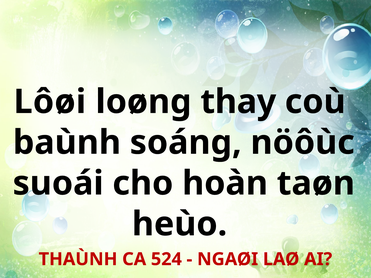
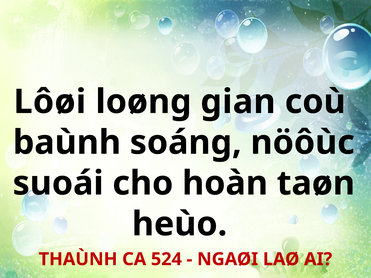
thay: thay -> gian
